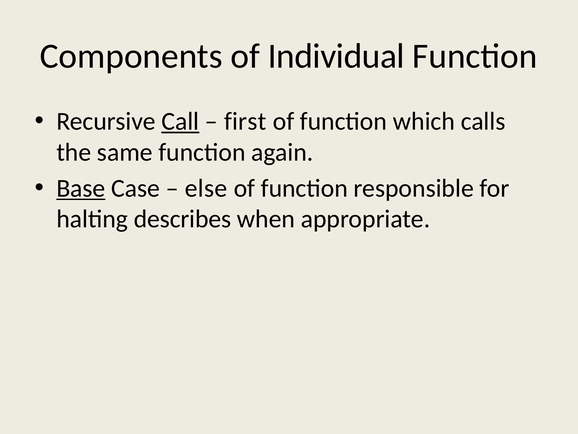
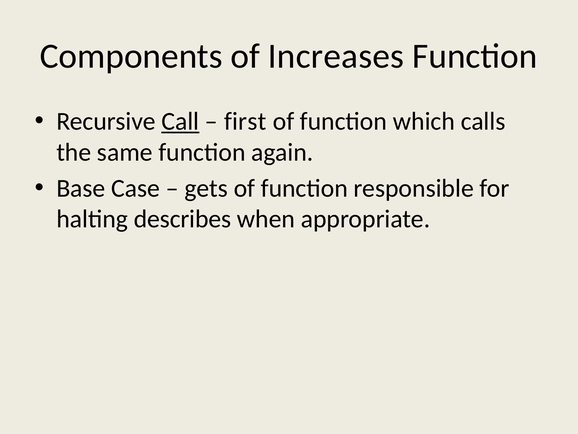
Individual: Individual -> Increases
Base underline: present -> none
else: else -> gets
